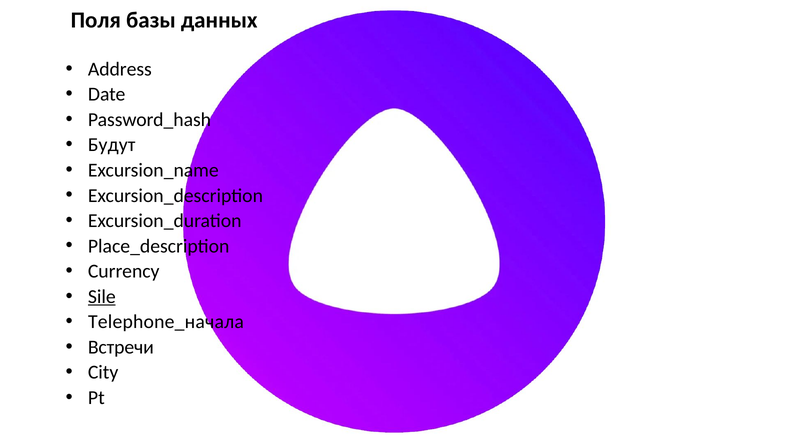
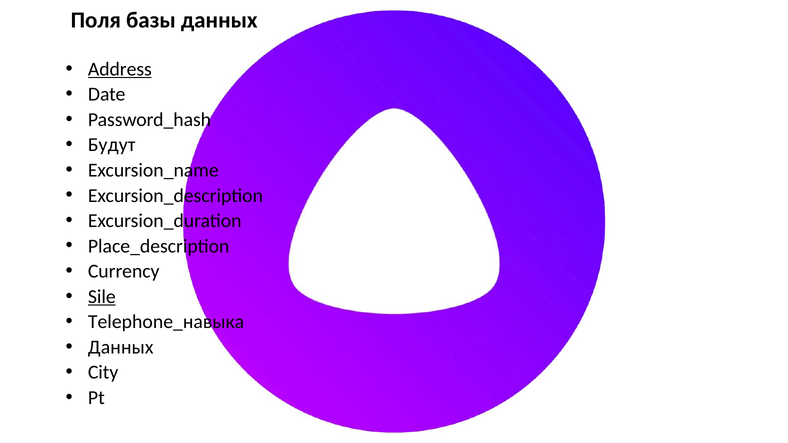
Address underline: none -> present
Telephone_начала: Telephone_начала -> Telephone_навыка
Встречи at (121, 347): Встречи -> Данных
